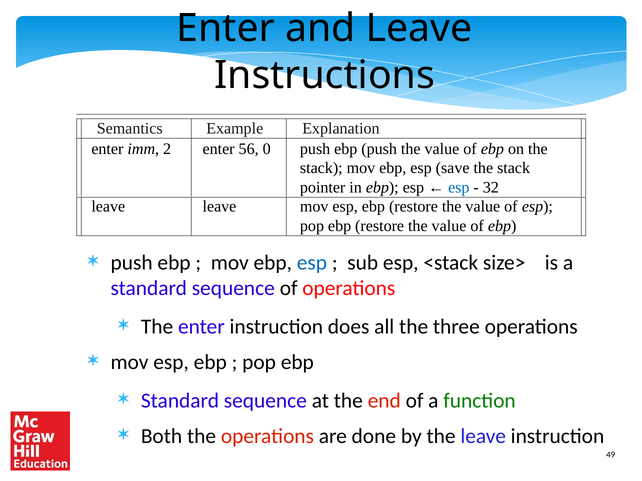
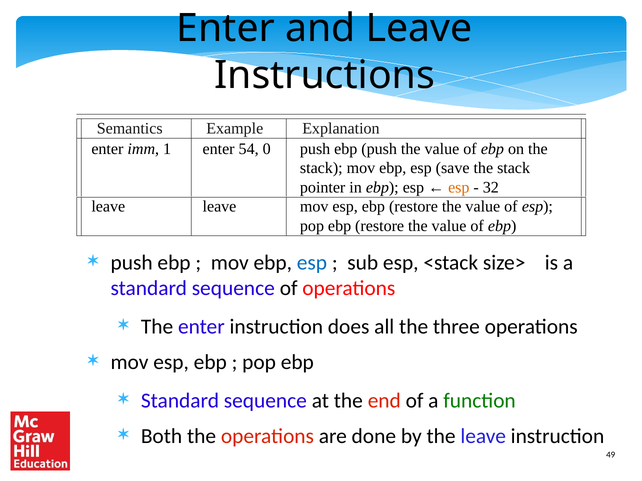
2: 2 -> 1
56: 56 -> 54
esp at (459, 187) colour: blue -> orange
